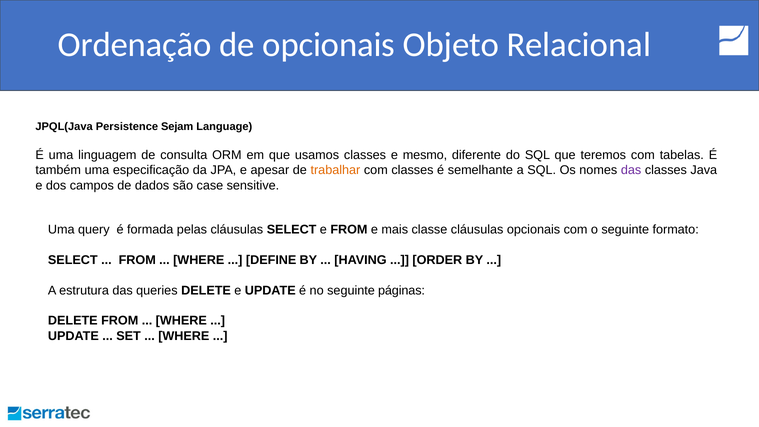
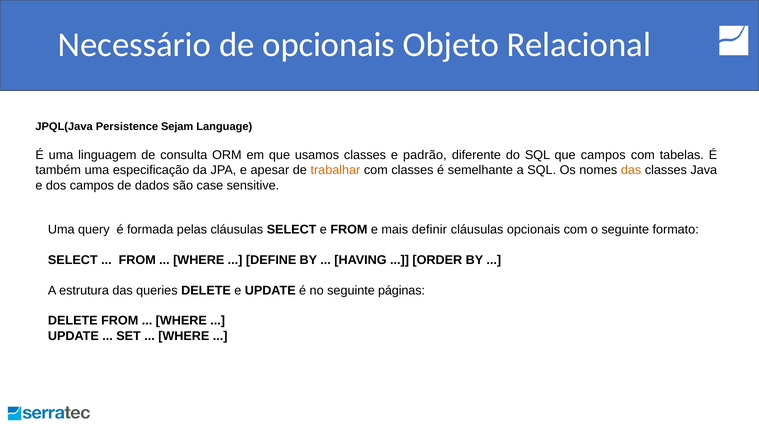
Ordenação: Ordenação -> Necessário
mesmo: mesmo -> padrão
que teremos: teremos -> campos
das at (631, 170) colour: purple -> orange
classe: classe -> definir
